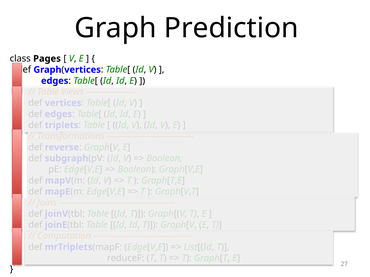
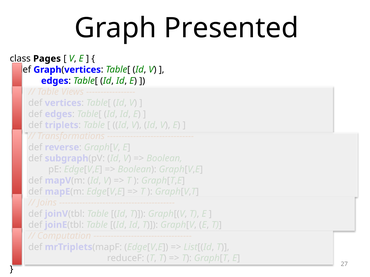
Prediction: Prediction -> Presented
